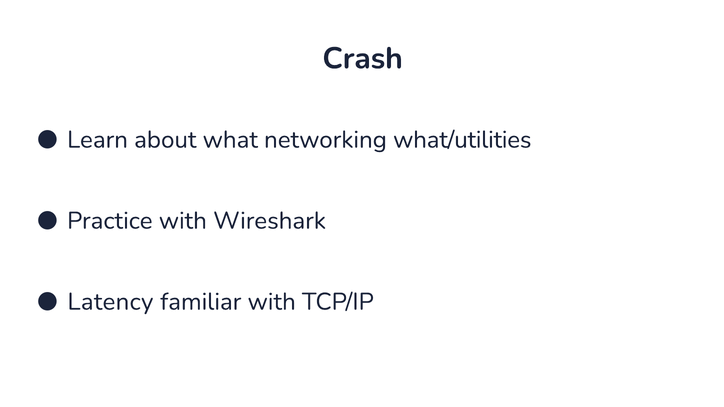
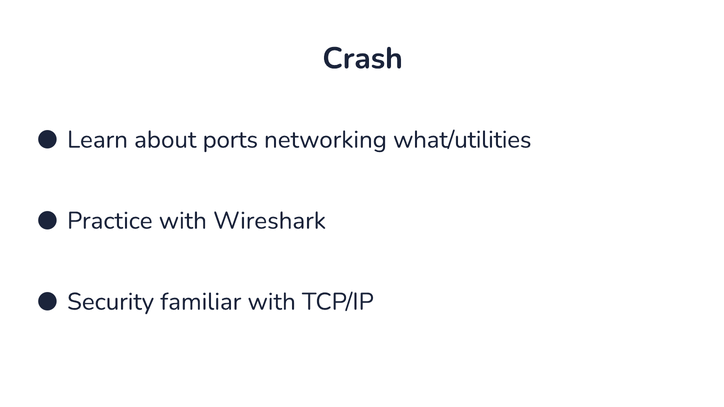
what: what -> ports
Latency: Latency -> Security
